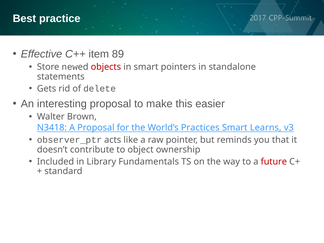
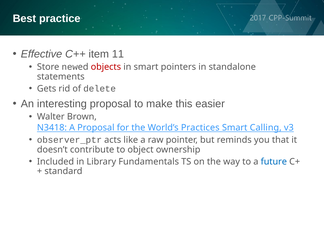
89: 89 -> 11
Learns: Learns -> Calling
future colour: red -> blue
